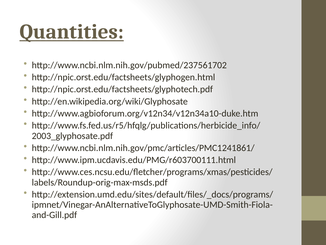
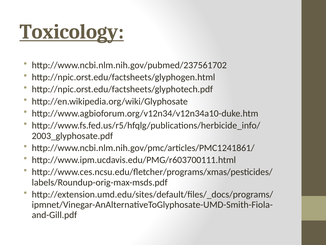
Quantities: Quantities -> Toxicology
